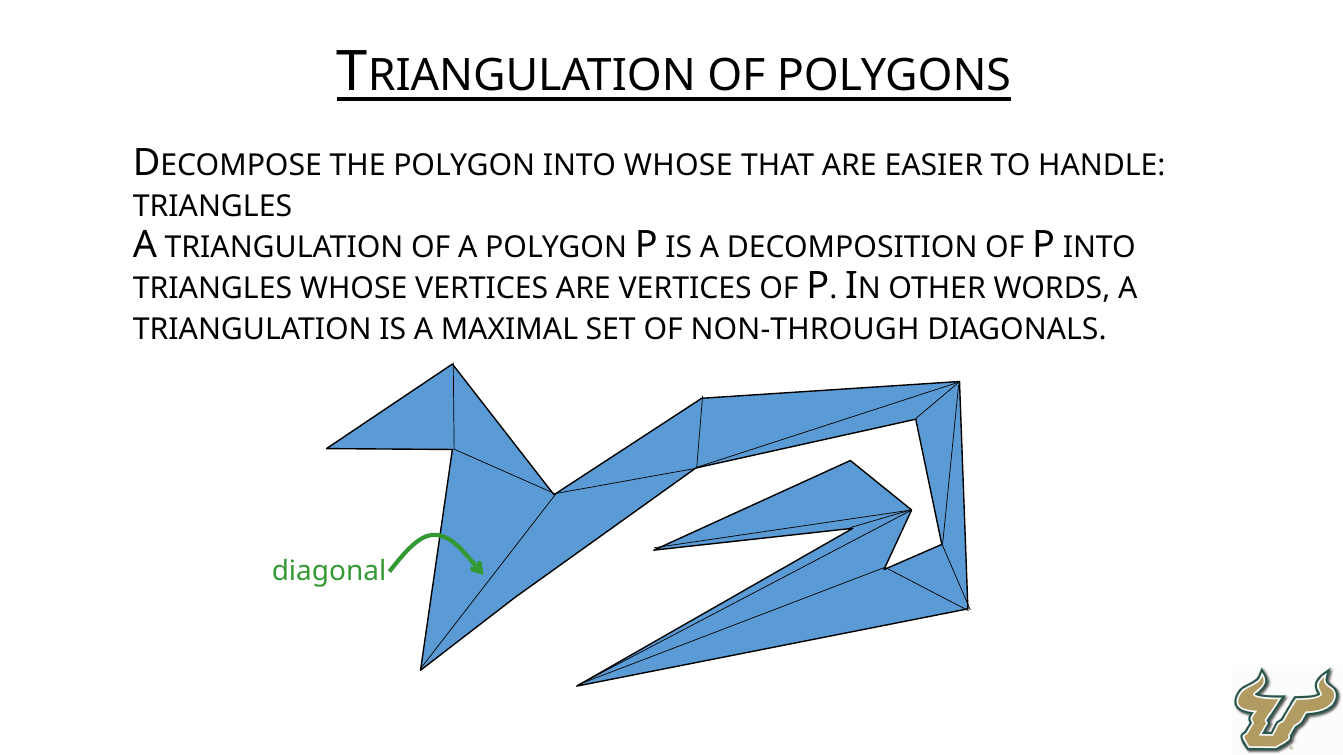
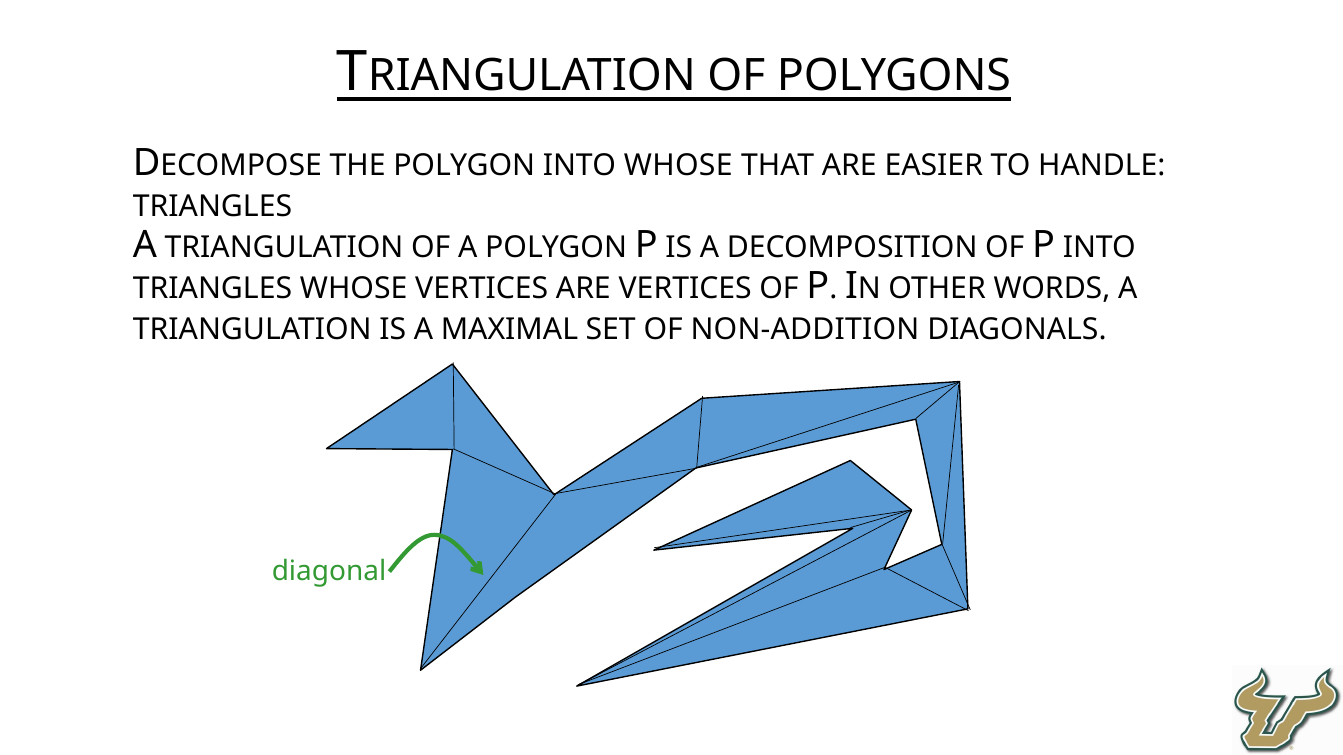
NON-THROUGH: NON-THROUGH -> NON-ADDITION
